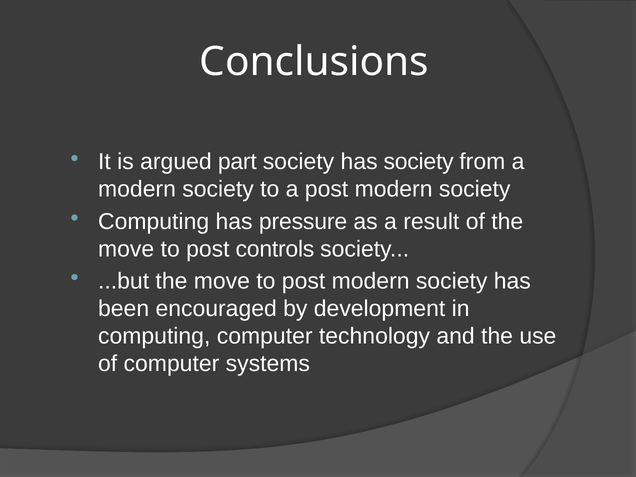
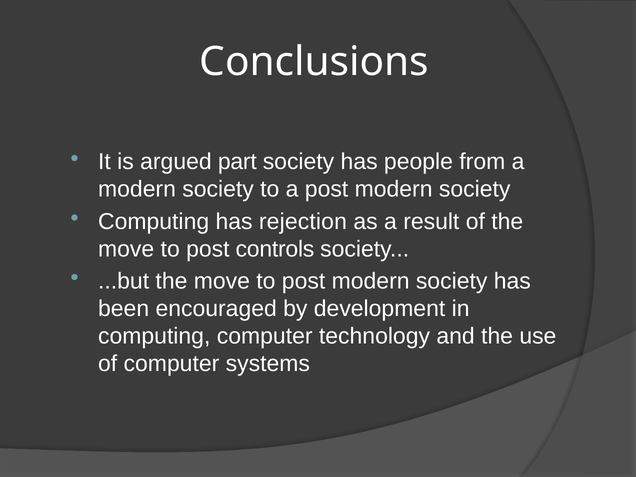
has society: society -> people
pressure: pressure -> rejection
